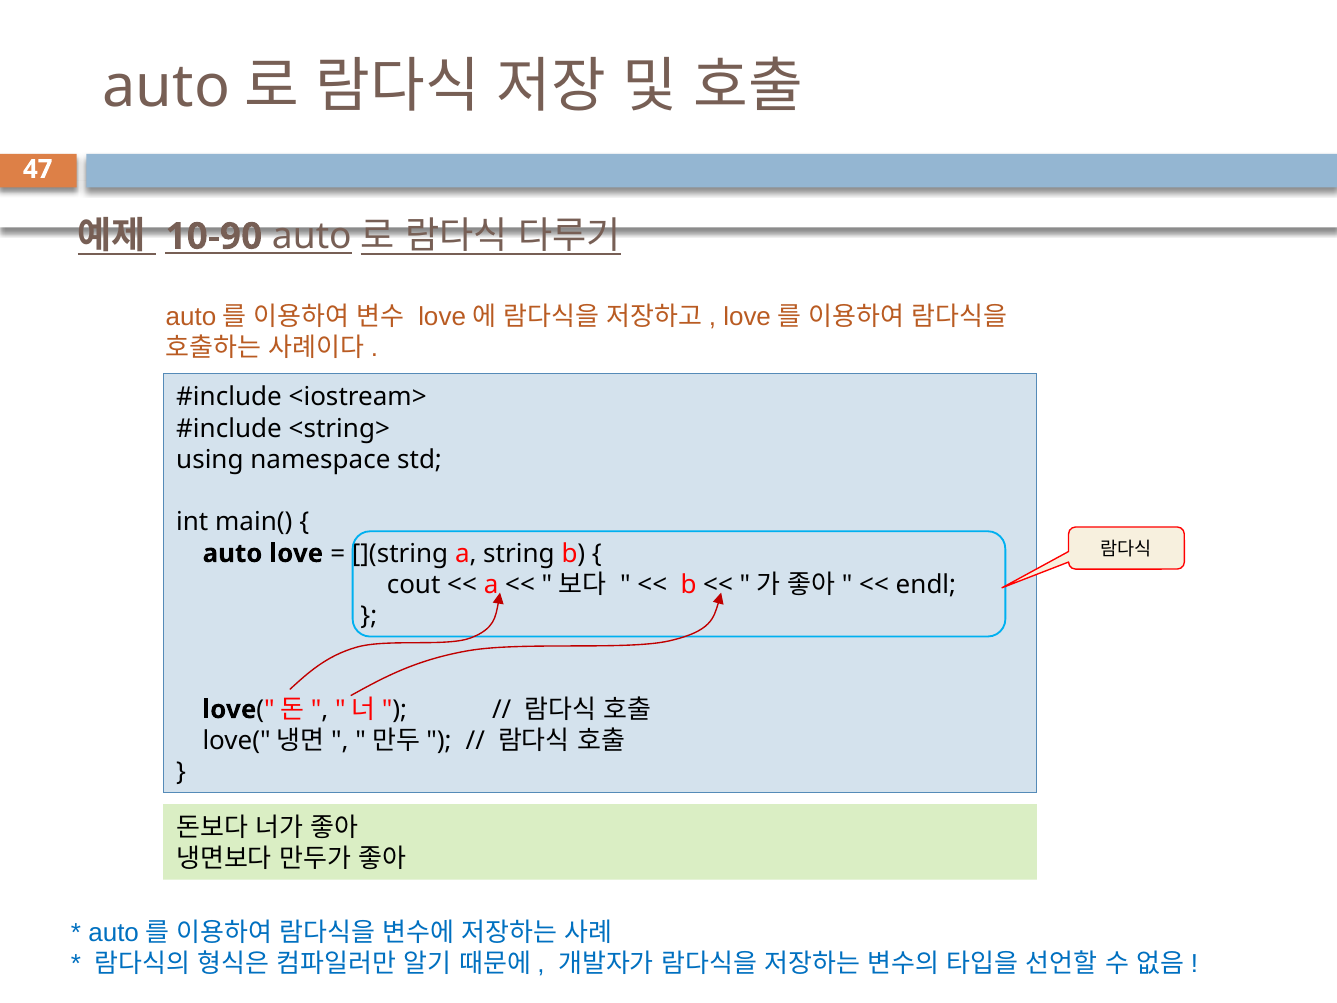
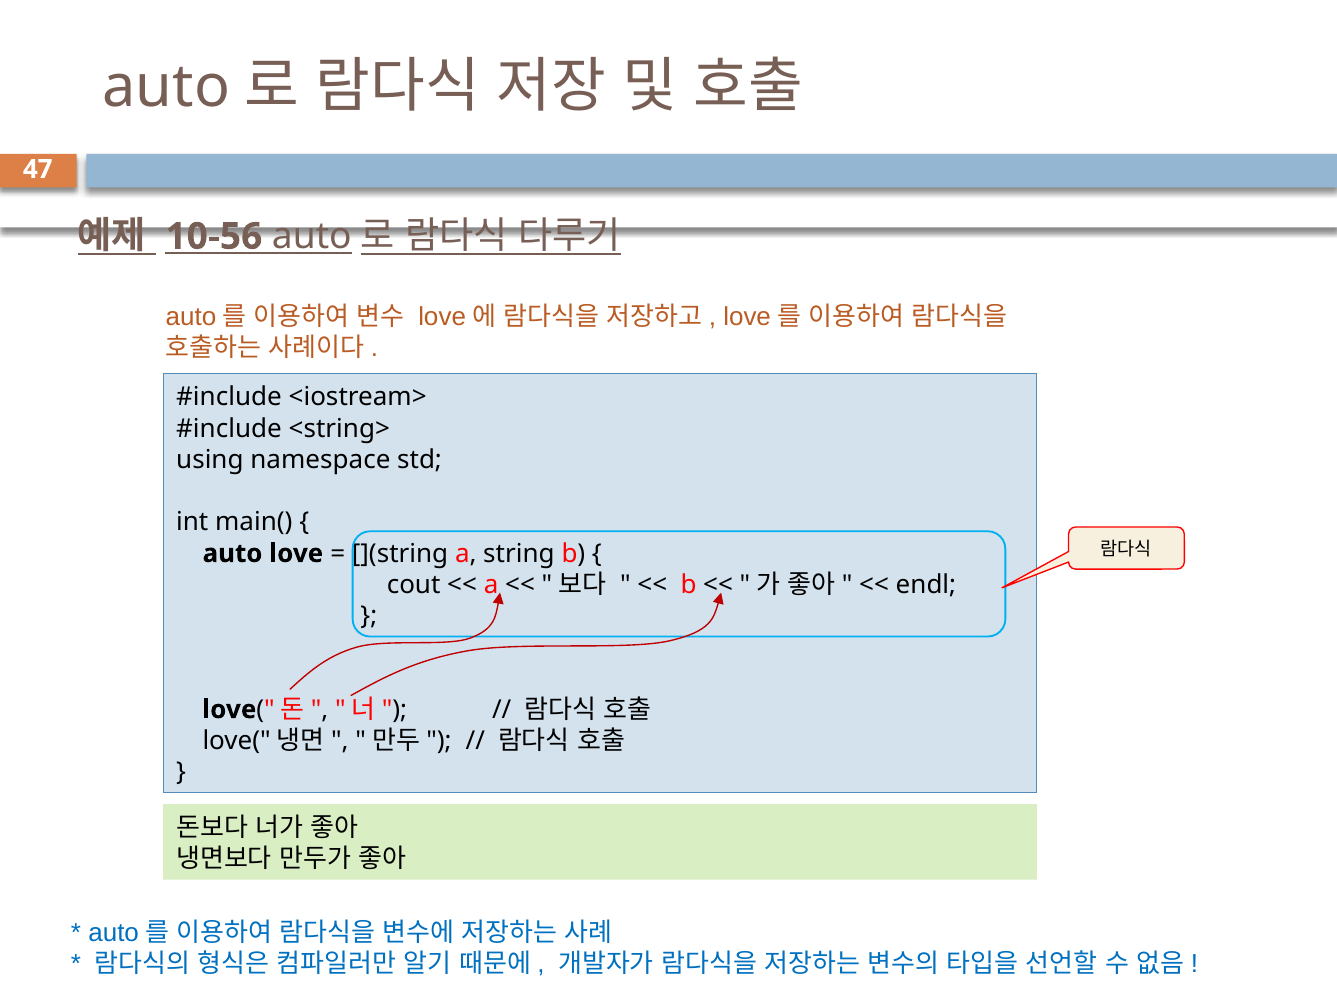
10-90: 10-90 -> 10-56
